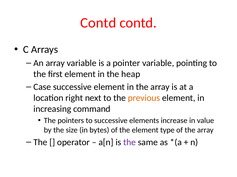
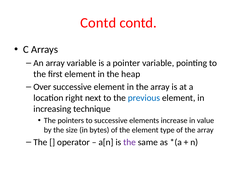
Case: Case -> Over
previous colour: orange -> blue
command: command -> technique
